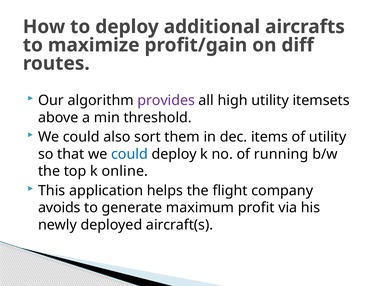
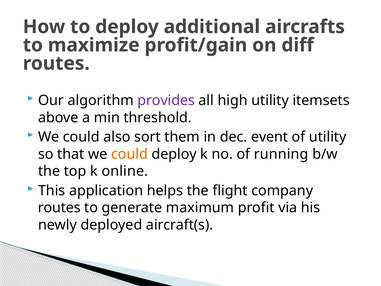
items: items -> event
could at (129, 154) colour: blue -> orange
avoids at (59, 208): avoids -> routes
